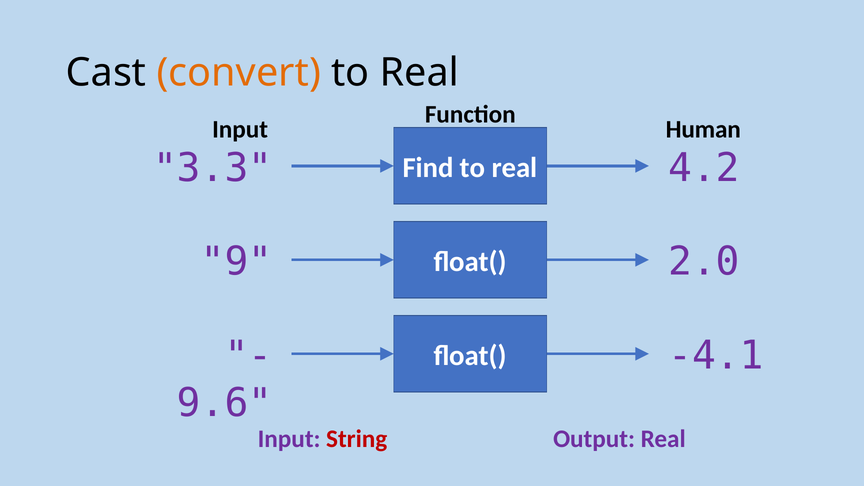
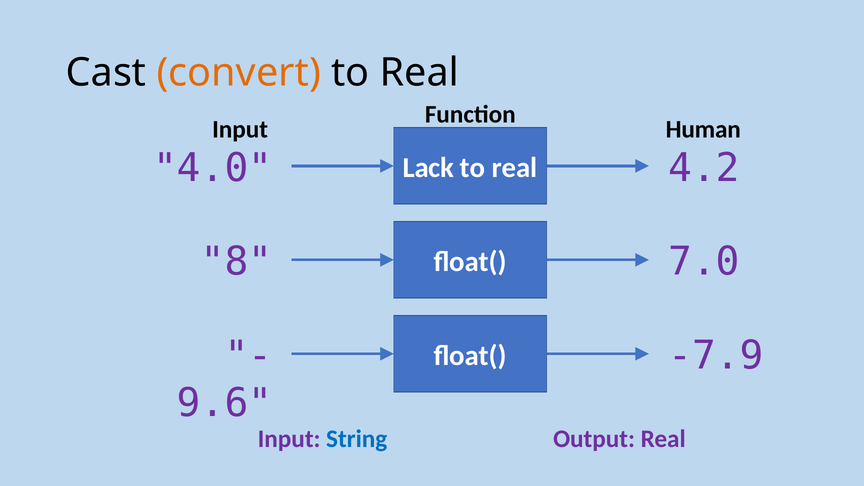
3.3: 3.3 -> 4.0
Find: Find -> Lack
9: 9 -> 8
2.0: 2.0 -> 7.0
-4.1: -4.1 -> -7.9
String colour: red -> blue
